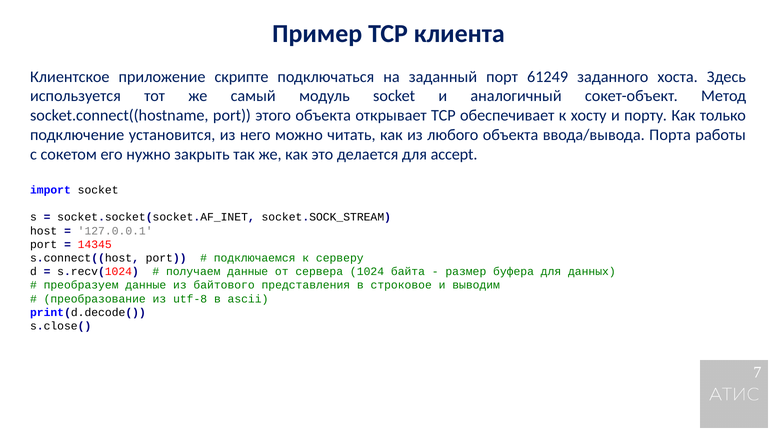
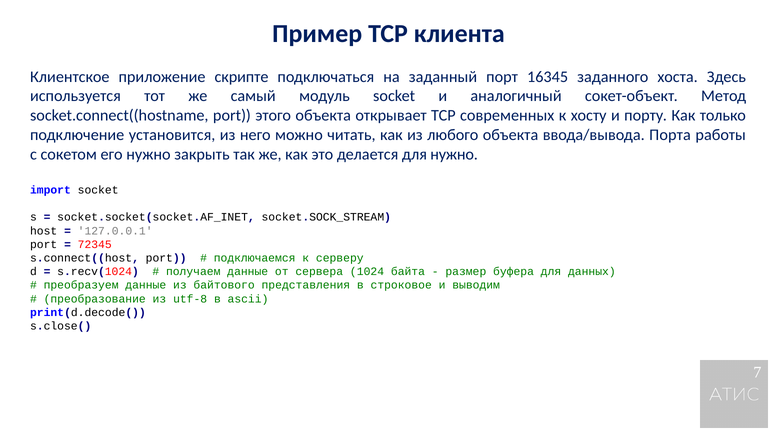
61249: 61249 -> 16345
обеспечивает: обеспечивает -> современных
для accept: accept -> нужно
14345: 14345 -> 72345
